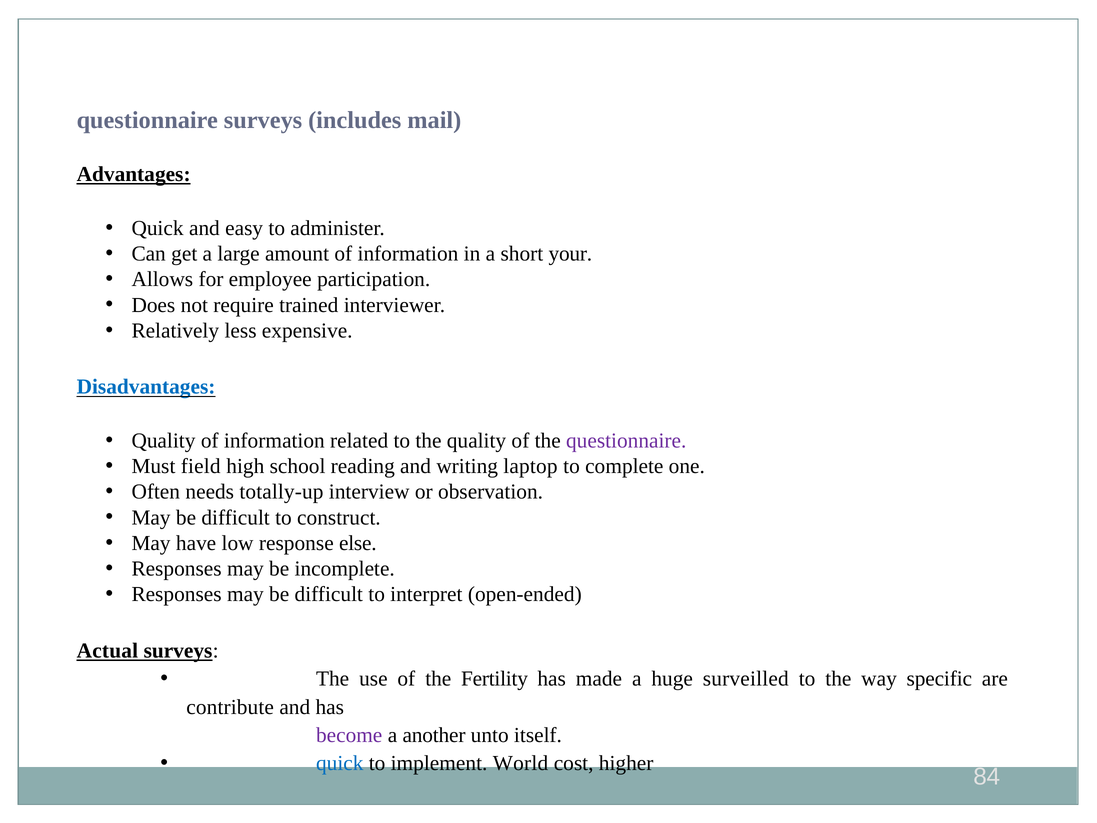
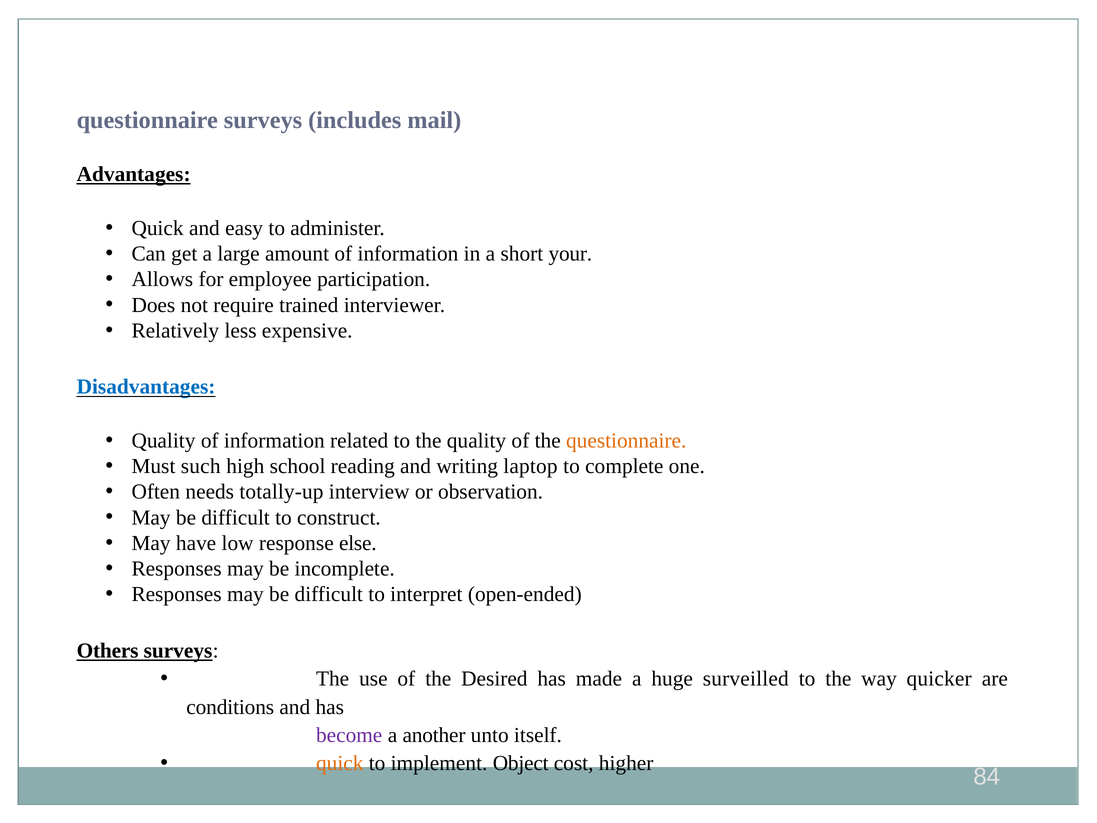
questionnaire at (626, 441) colour: purple -> orange
field: field -> such
Actual: Actual -> Others
Fertility: Fertility -> Desired
specific: specific -> quicker
contribute: contribute -> conditions
quick at (340, 763) colour: blue -> orange
World: World -> Object
